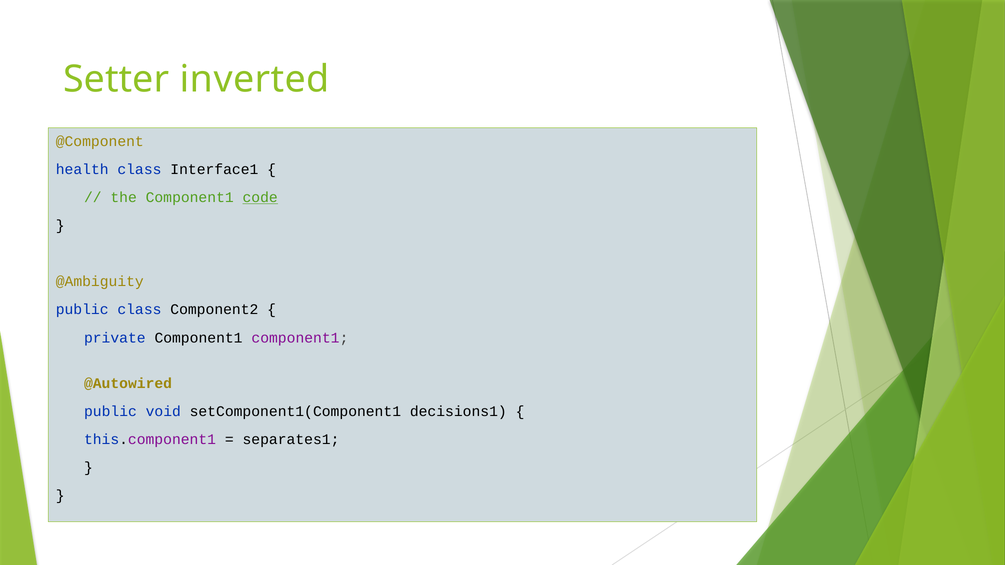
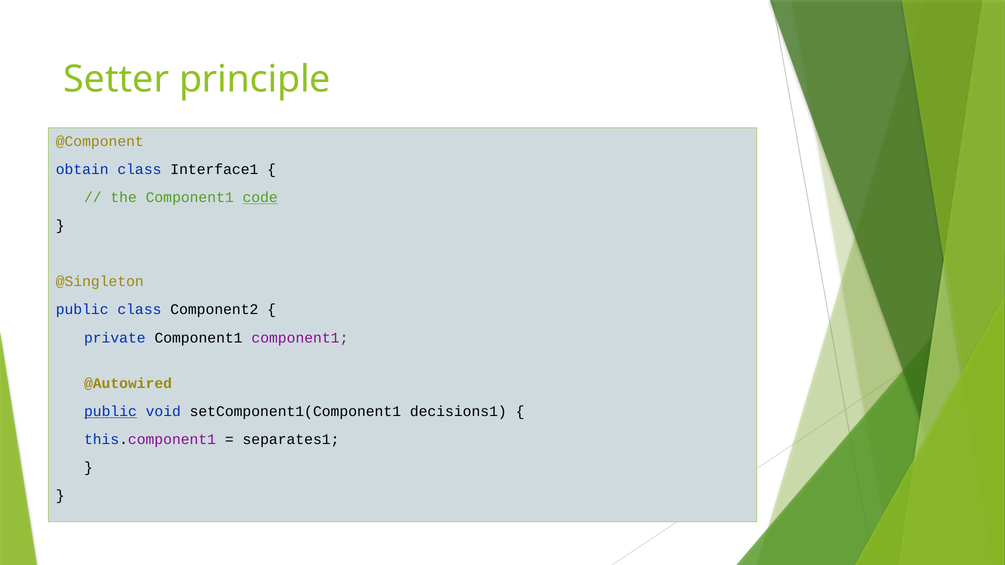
inverted: inverted -> principle
health: health -> obtain
@Ambiguity: @Ambiguity -> @Singleton
public at (110, 412) underline: none -> present
